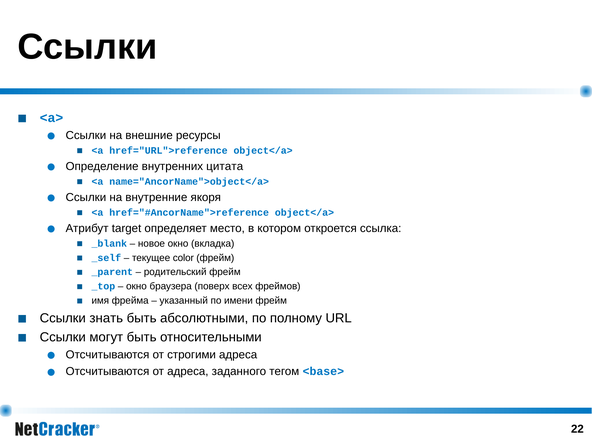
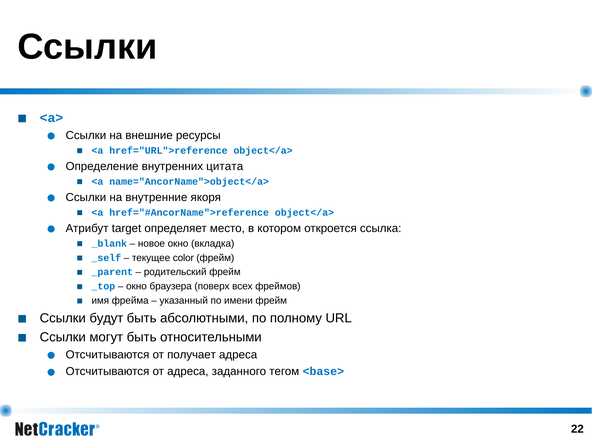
знать: знать -> будут
строгими: строгими -> получает
